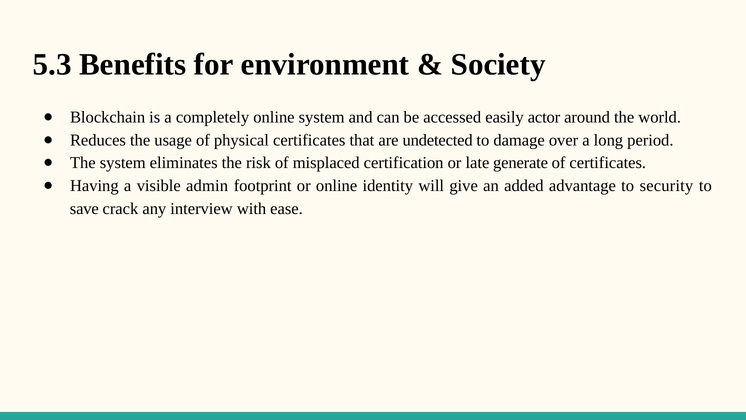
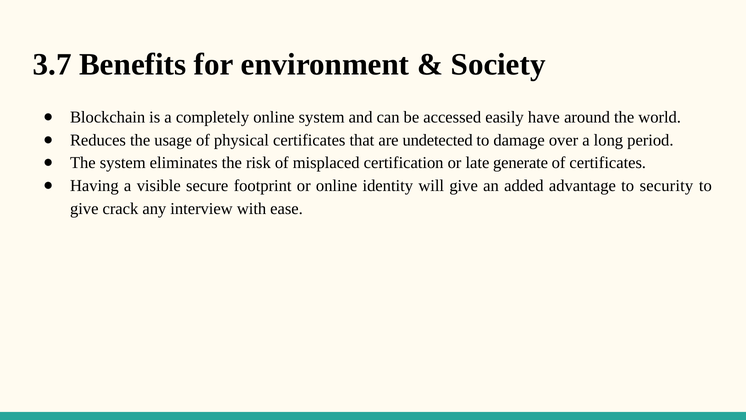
5.3: 5.3 -> 3.7
actor: actor -> have
admin: admin -> secure
save at (84, 208): save -> give
